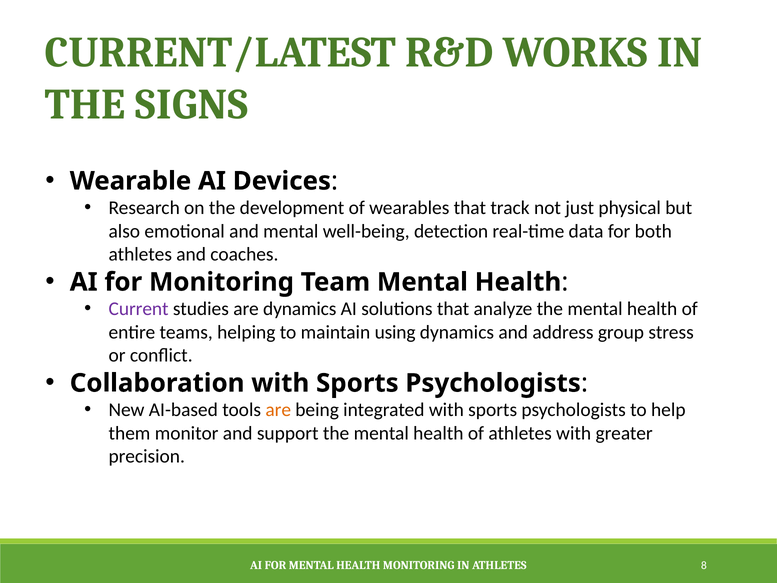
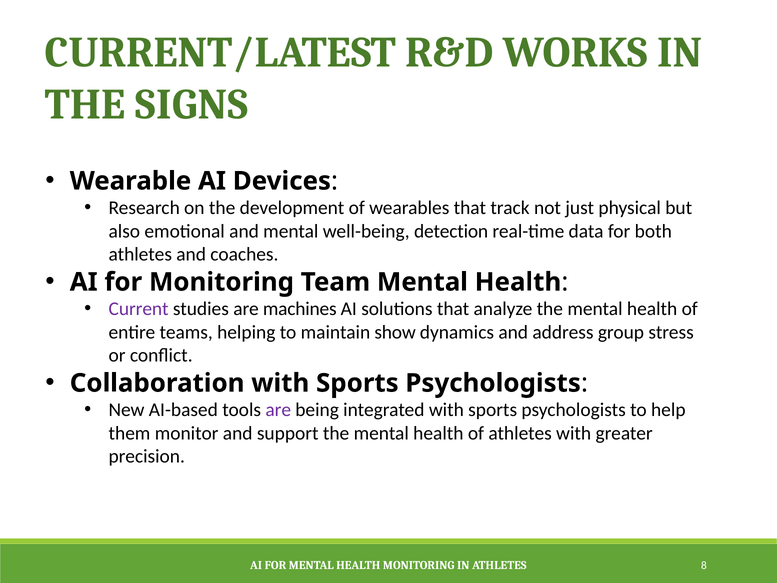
are dynamics: dynamics -> machines
using: using -> show
are at (278, 410) colour: orange -> purple
